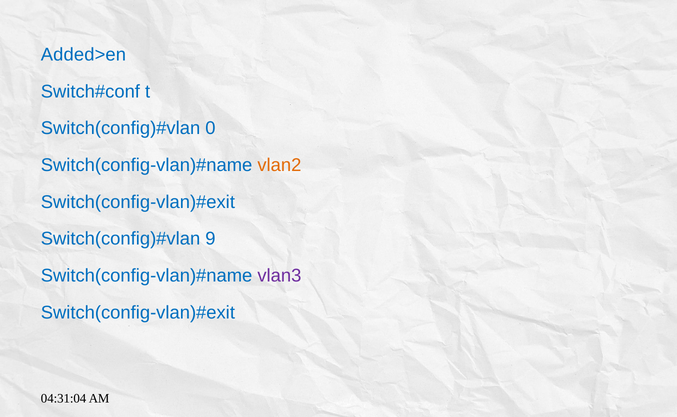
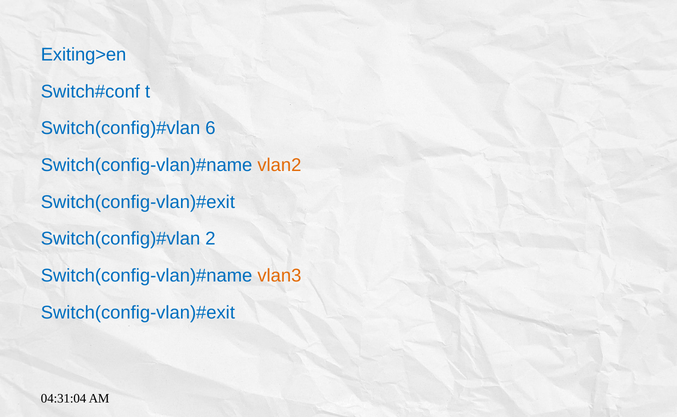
Added>en: Added>en -> Exiting>en
0: 0 -> 6
9: 9 -> 2
vlan3 colour: purple -> orange
